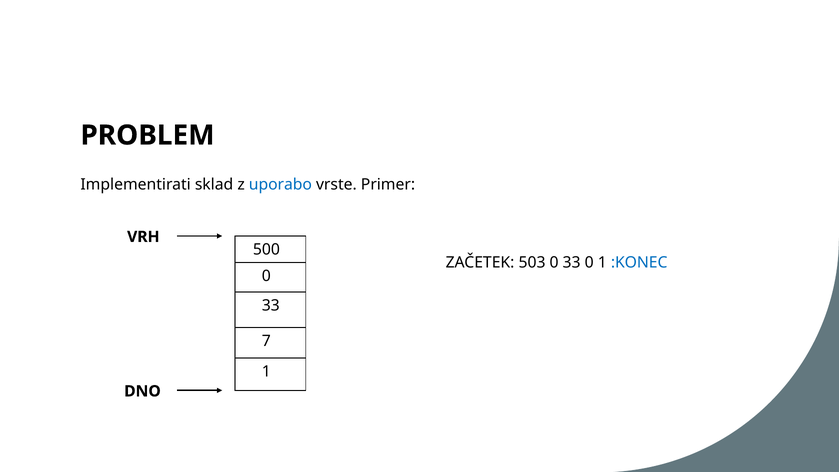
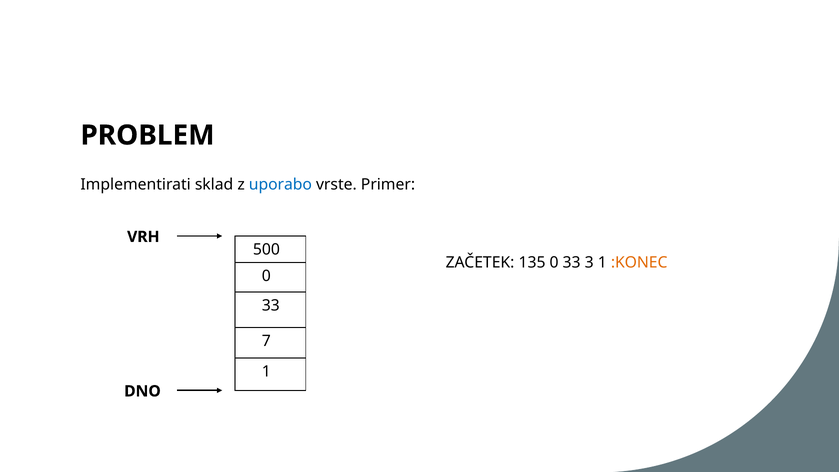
503: 503 -> 135
0 33 0: 0 -> 3
:KONEC colour: blue -> orange
